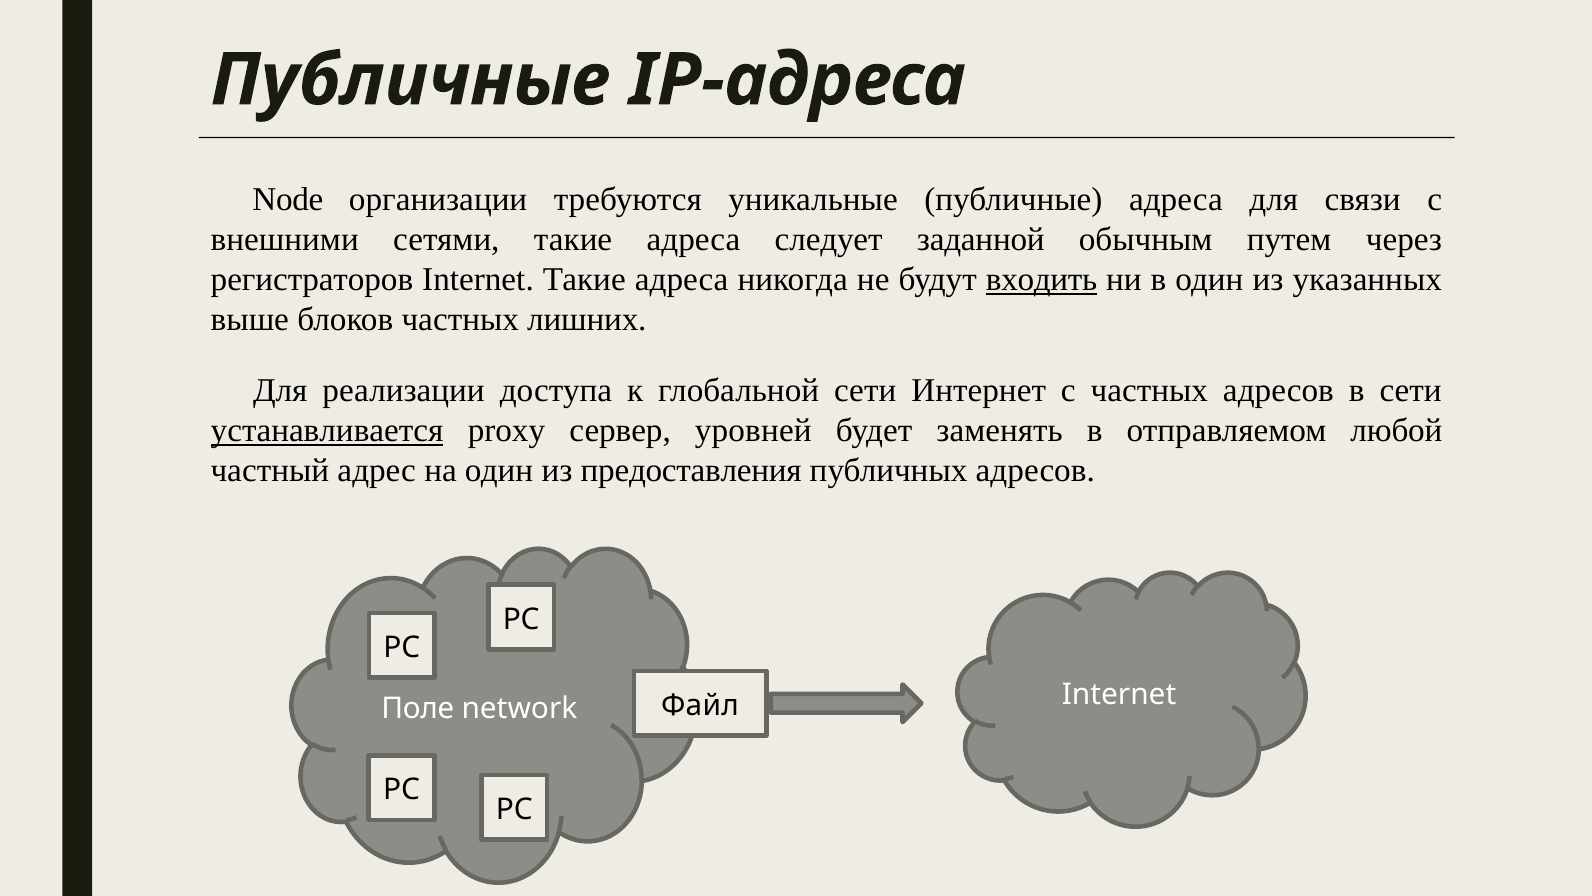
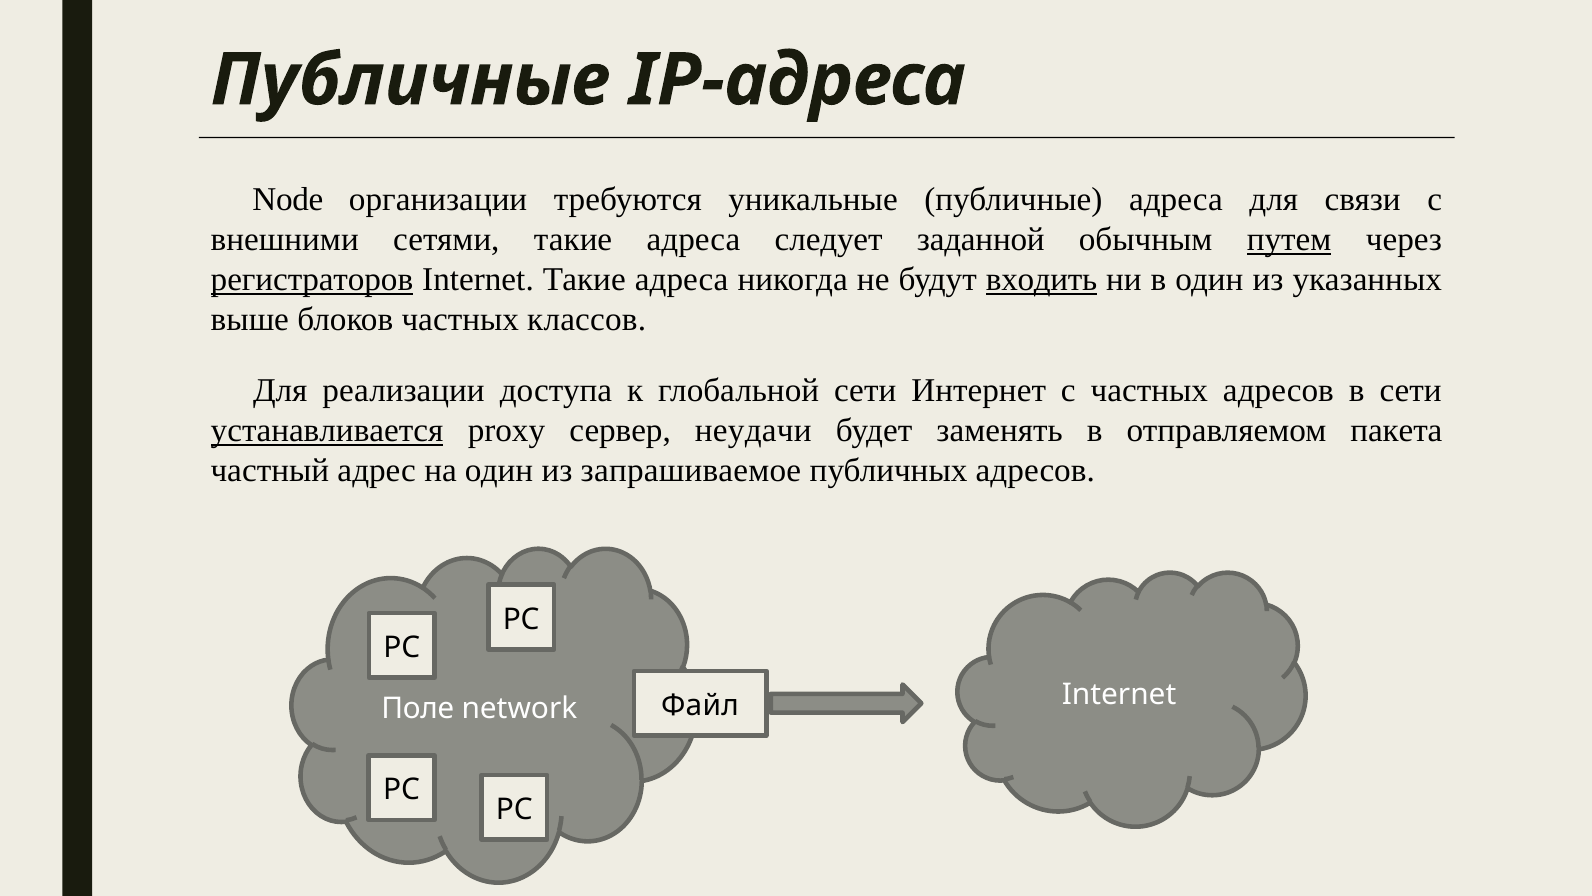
путем underline: none -> present
регистраторов underline: none -> present
лишних: лишних -> классов
уровней: уровней -> неудачи
любой: любой -> пакета
предоставления: предоставления -> запрашиваемое
